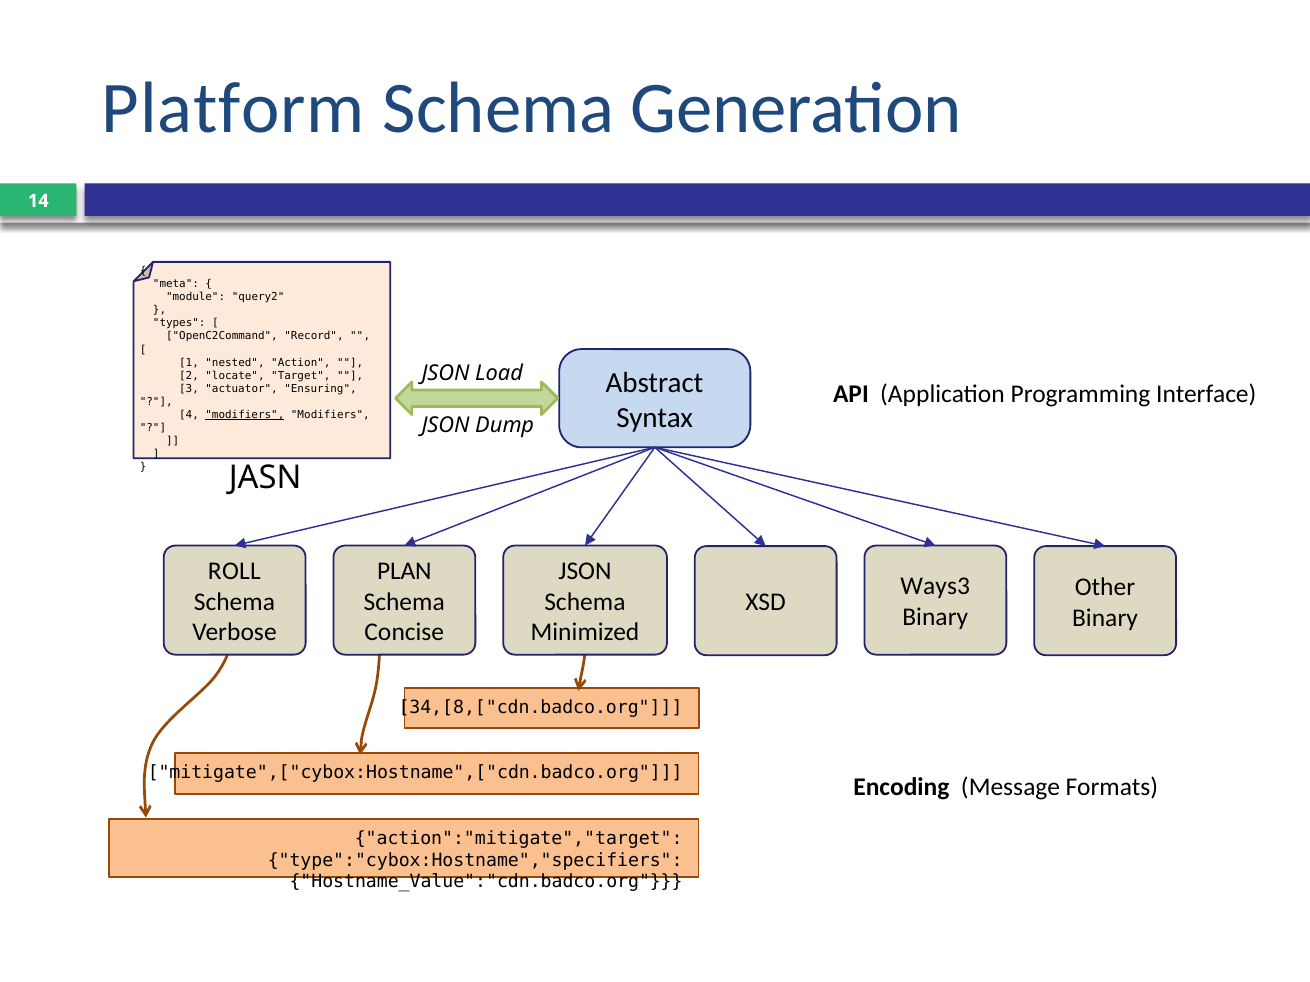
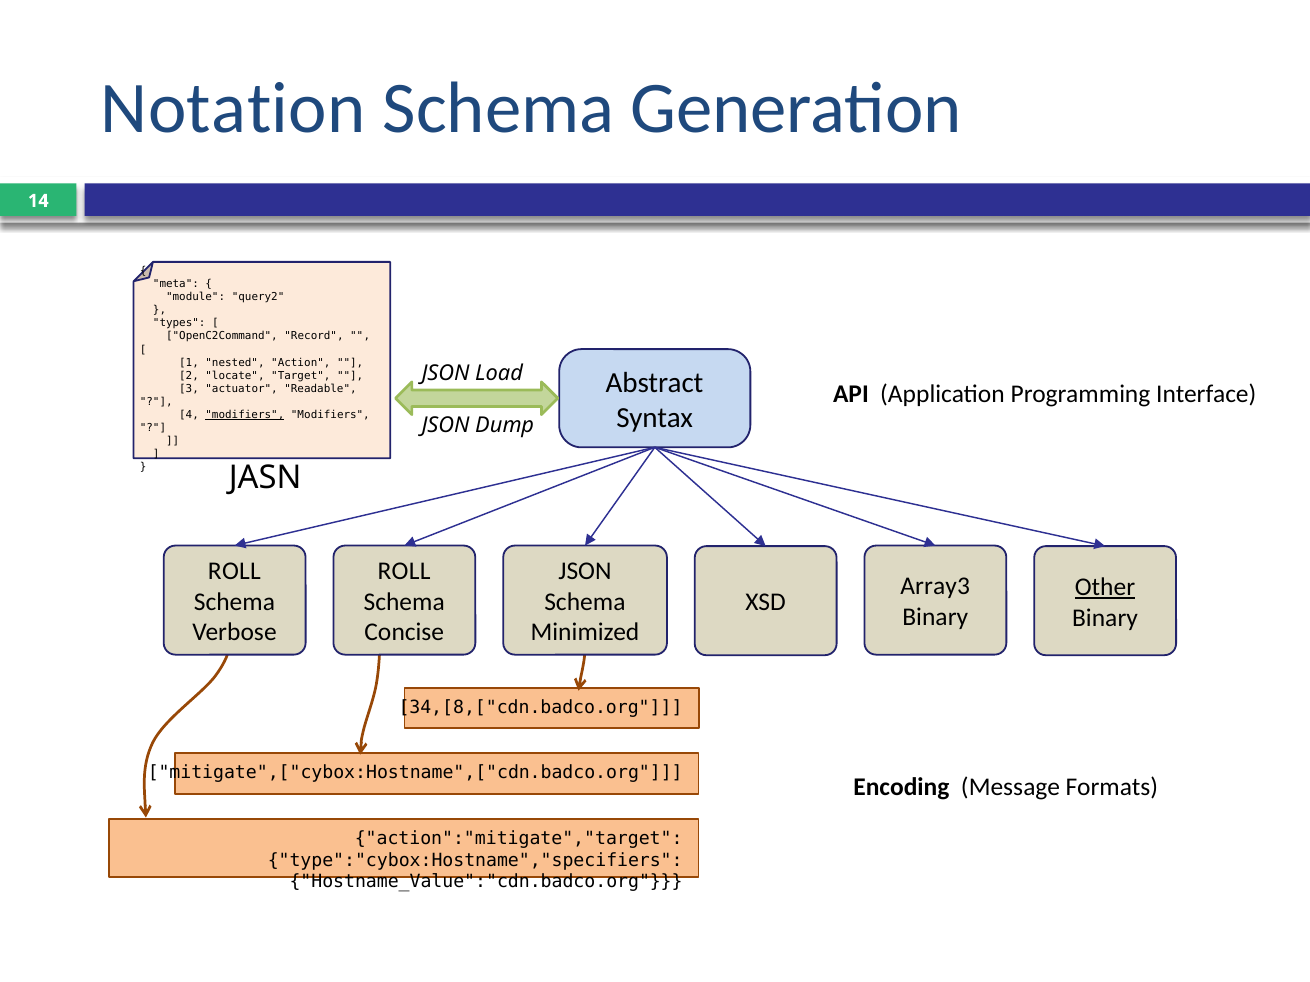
Platform: Platform -> Notation
Ensuring: Ensuring -> Readable
PLAN at (404, 572): PLAN -> ROLL
Ways3: Ways3 -> Array3
Other underline: none -> present
